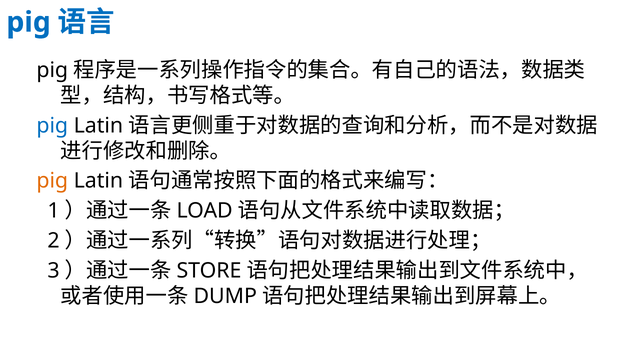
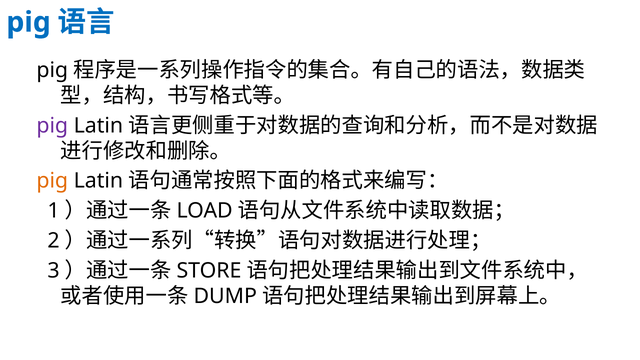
pig at (52, 125) colour: blue -> purple
